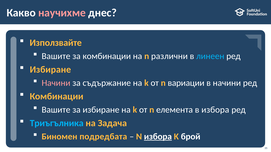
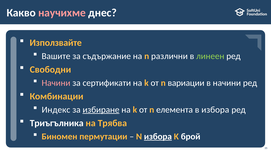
за комбинации: комбинации -> съдържание
линеен colour: light blue -> light green
Избиране at (50, 70): Избиране -> Свободни
съдържание: съдържание -> сертификати
Вашите at (56, 110): Вашите -> Индекс
избиране at (101, 110) underline: none -> present
Триъгълника colour: light blue -> white
Задача: Задача -> Трябва
подредбата: подредбата -> пермутации
